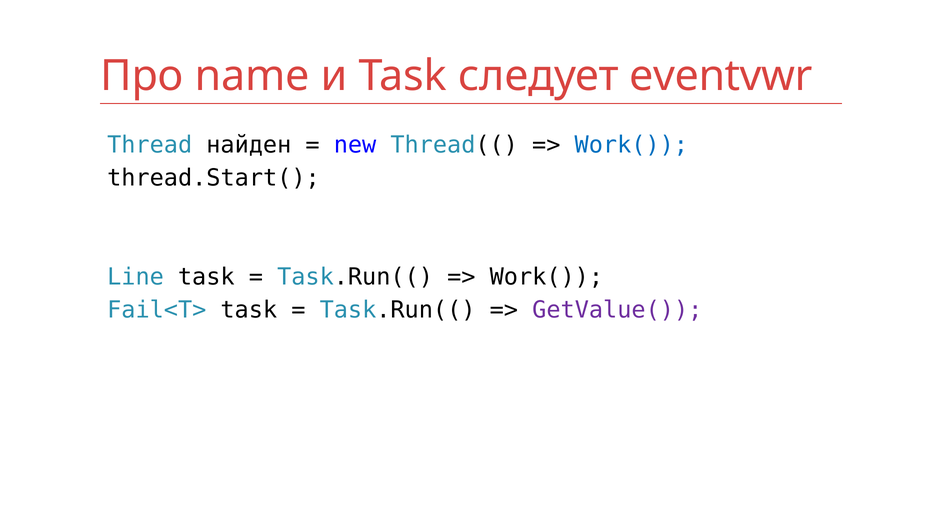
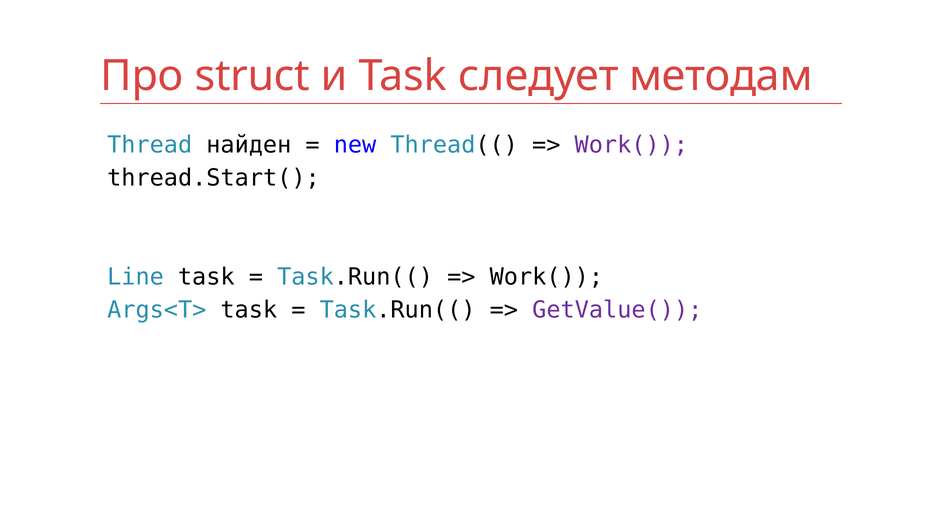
name: name -> struct
eventvwr: eventvwr -> методам
Work( at (631, 145) colour: blue -> purple
Fail<T>: Fail<T> -> Args<T>
